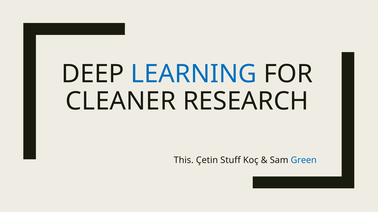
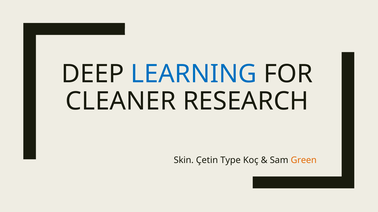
This: This -> Skin
Stuff: Stuff -> Type
Green colour: blue -> orange
